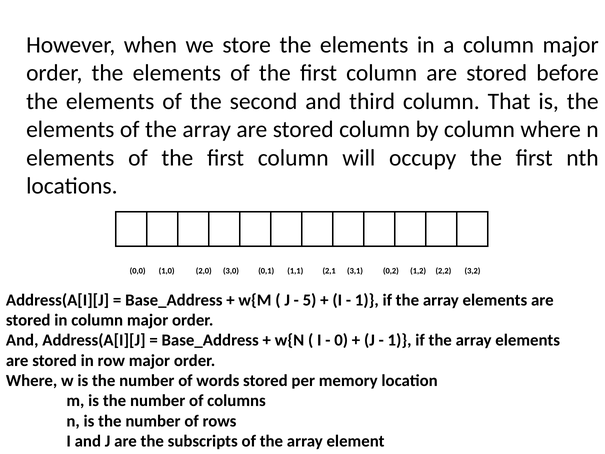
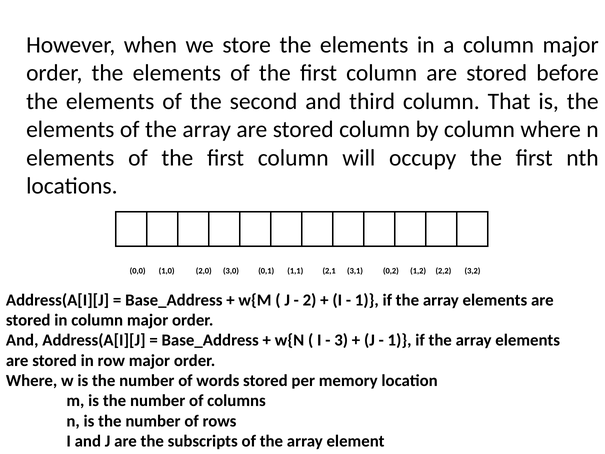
5: 5 -> 2
0: 0 -> 3
